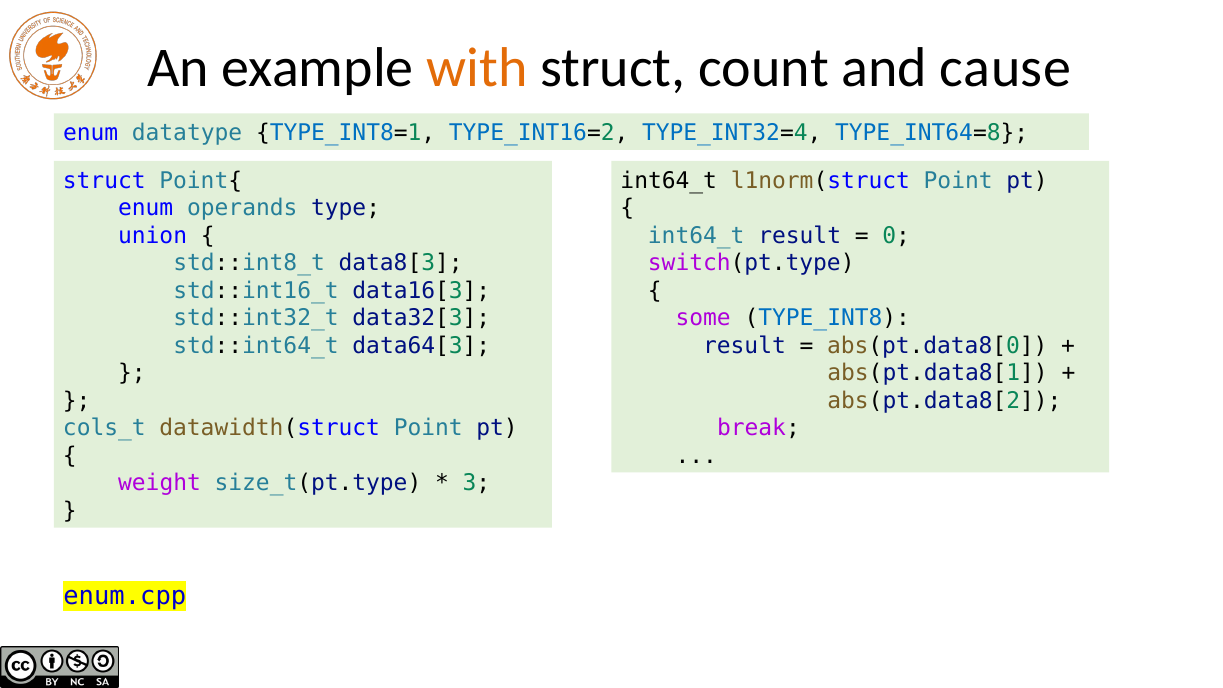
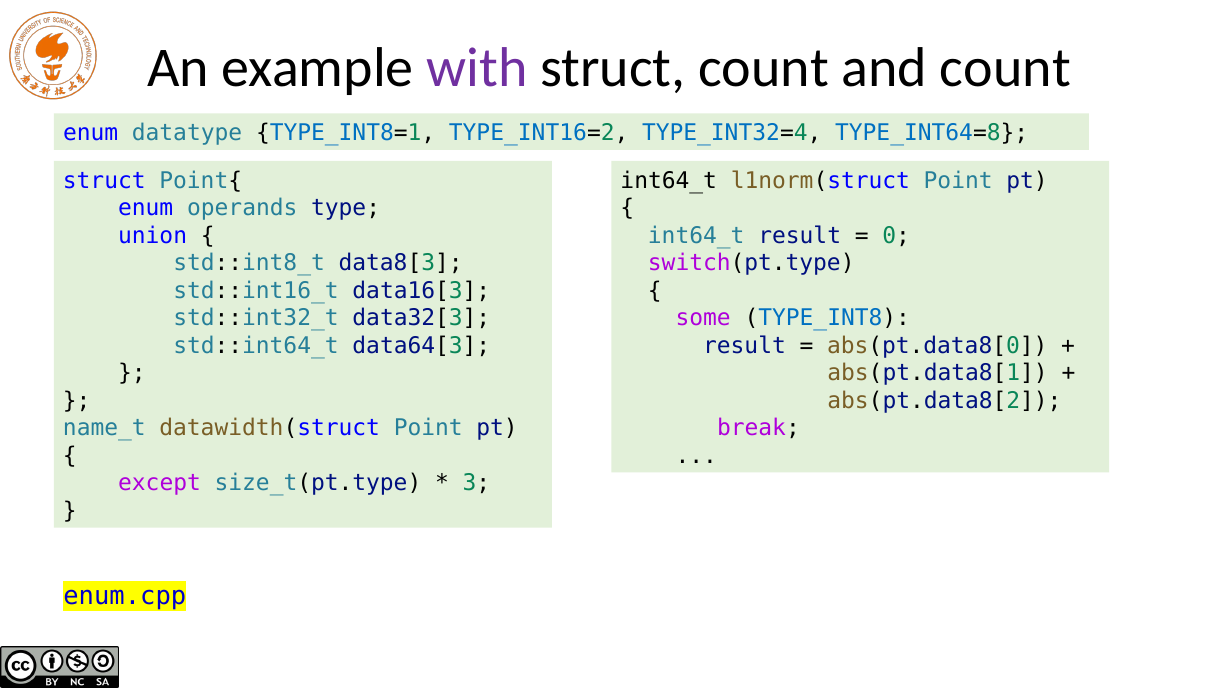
with colour: orange -> purple
and cause: cause -> count
cols_t: cols_t -> name_t
weight: weight -> except
